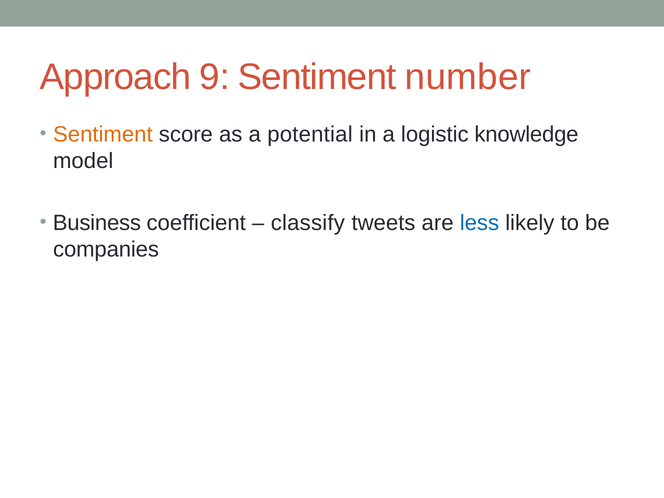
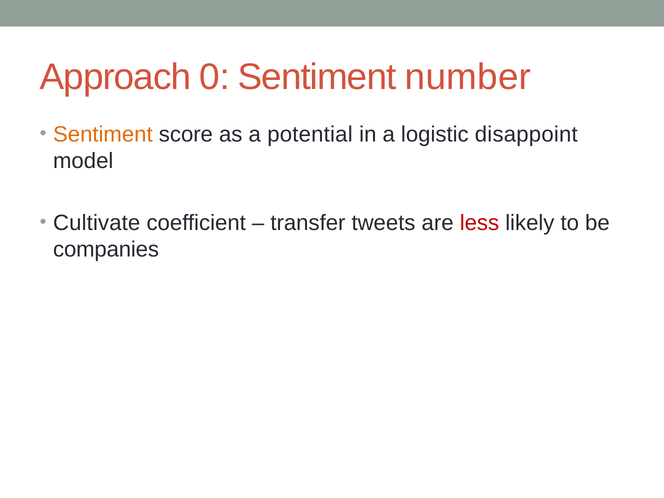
9: 9 -> 0
knowledge: knowledge -> disappoint
Business: Business -> Cultivate
classify: classify -> transfer
less colour: blue -> red
